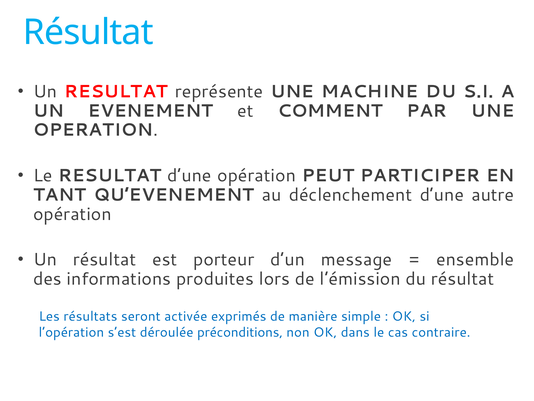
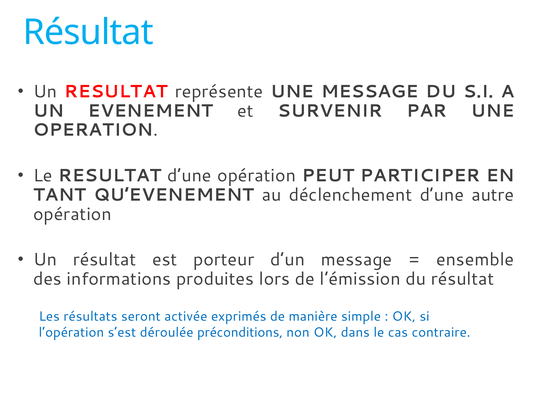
UNE MACHINE: MACHINE -> MESSAGE
COMMENT: COMMENT -> SURVENIR
